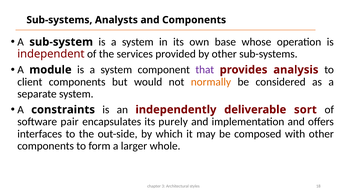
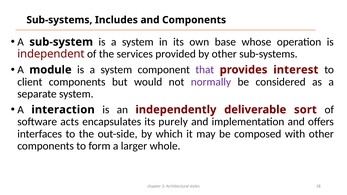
Analysts: Analysts -> Includes
analysis: analysis -> interest
normally colour: orange -> purple
constraints: constraints -> interaction
pair: pair -> acts
